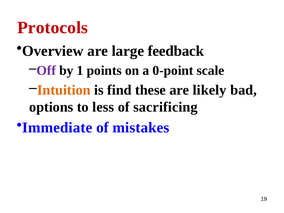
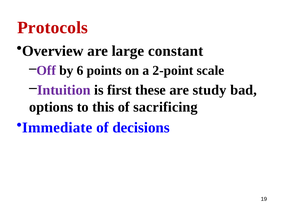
feedback: feedback -> constant
1: 1 -> 6
0-point: 0-point -> 2-point
Intuition colour: orange -> purple
find: find -> first
likely: likely -> study
less: less -> this
mistakes: mistakes -> decisions
